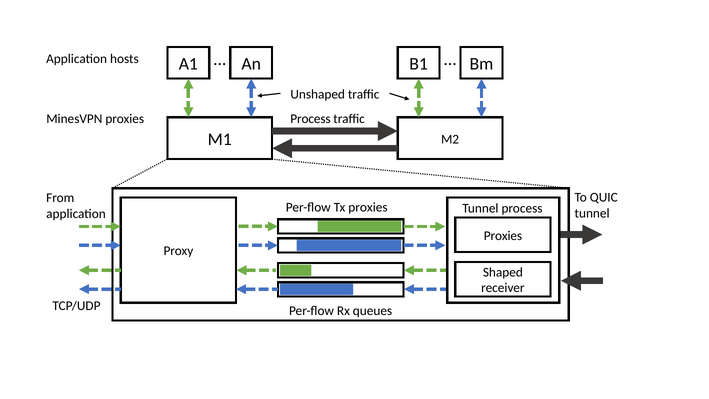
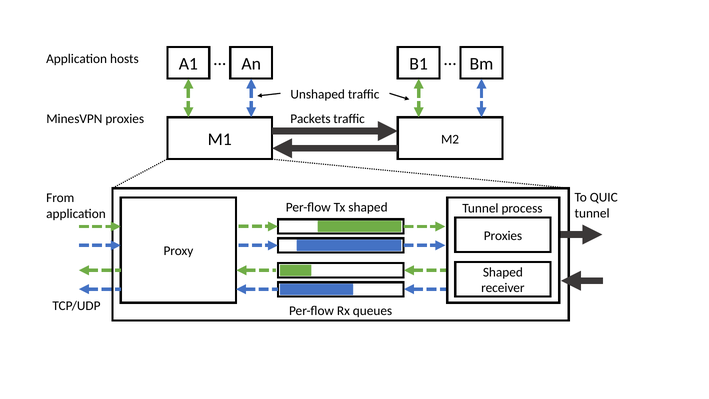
Process at (310, 119): Process -> Packets
Tx proxies: proxies -> shaped
